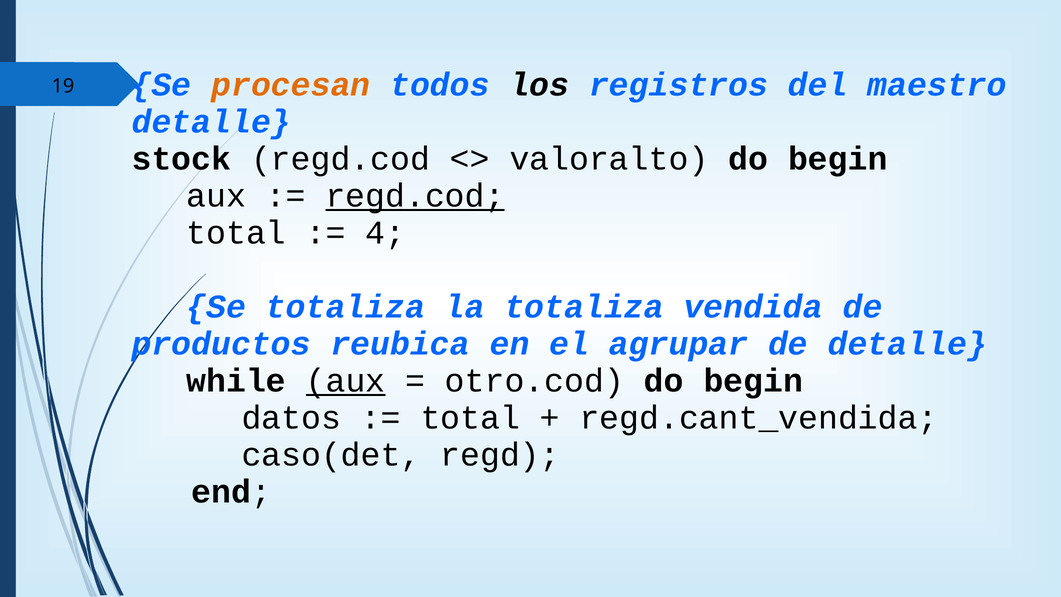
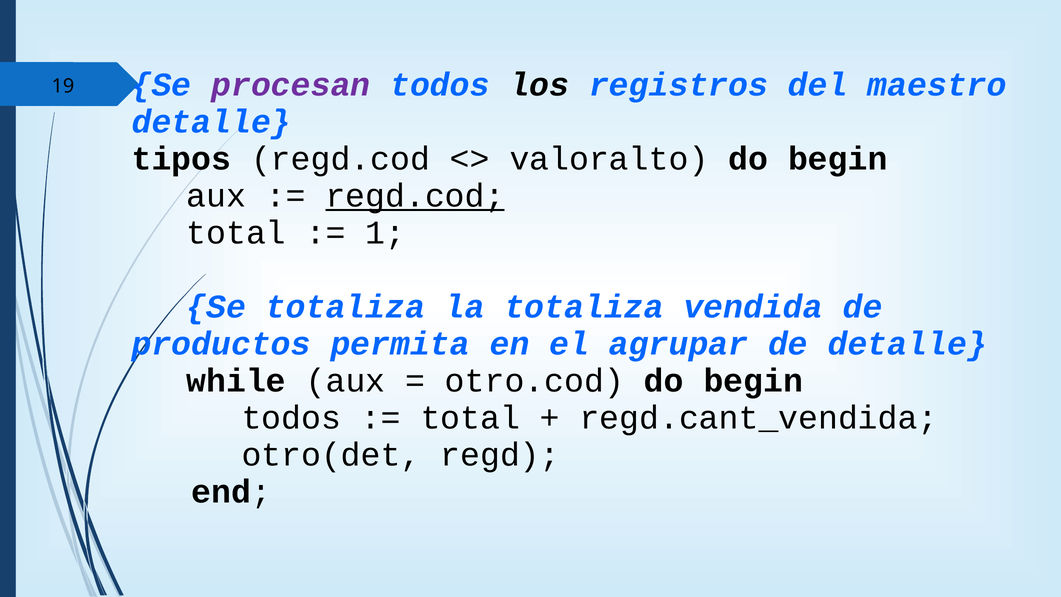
procesan colour: orange -> purple
stock: stock -> tipos
4: 4 -> 1
reubica: reubica -> permita
aux at (346, 381) underline: present -> none
datos at (291, 418): datos -> todos
caso(det: caso(det -> otro(det
